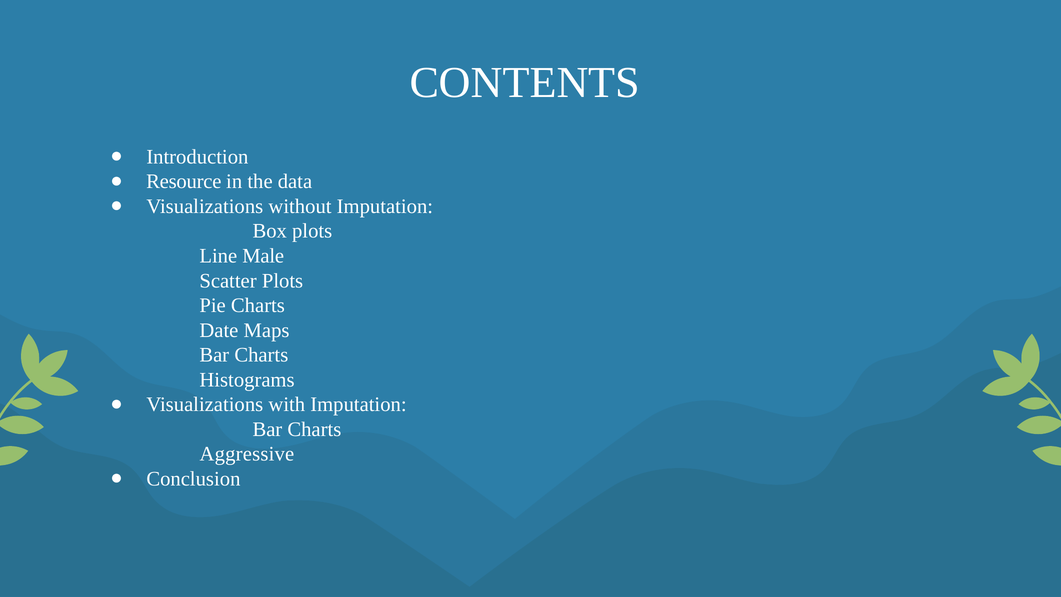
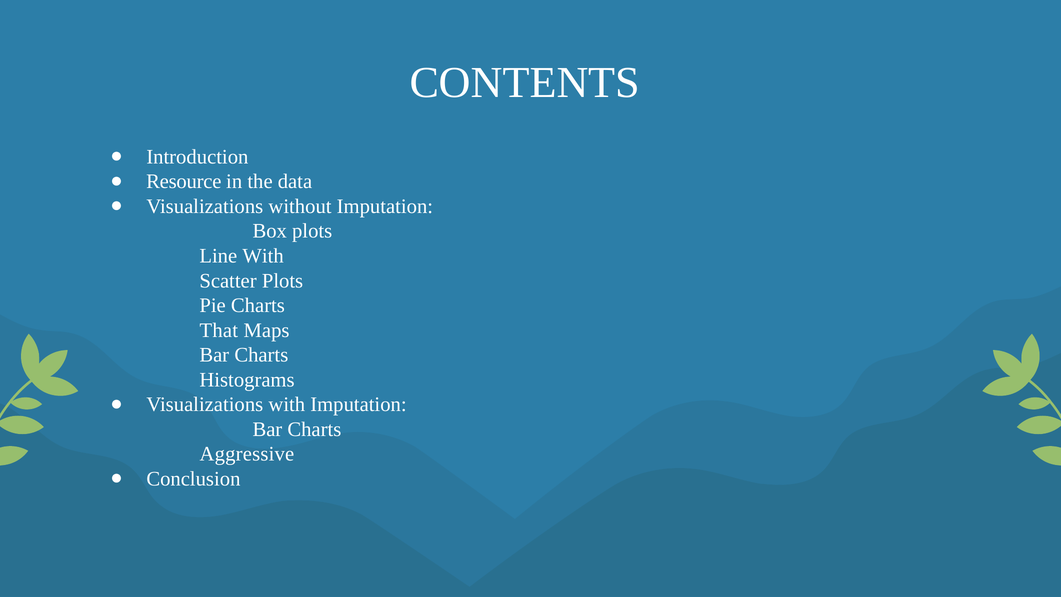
Line Male: Male -> With
Date: Date -> That
